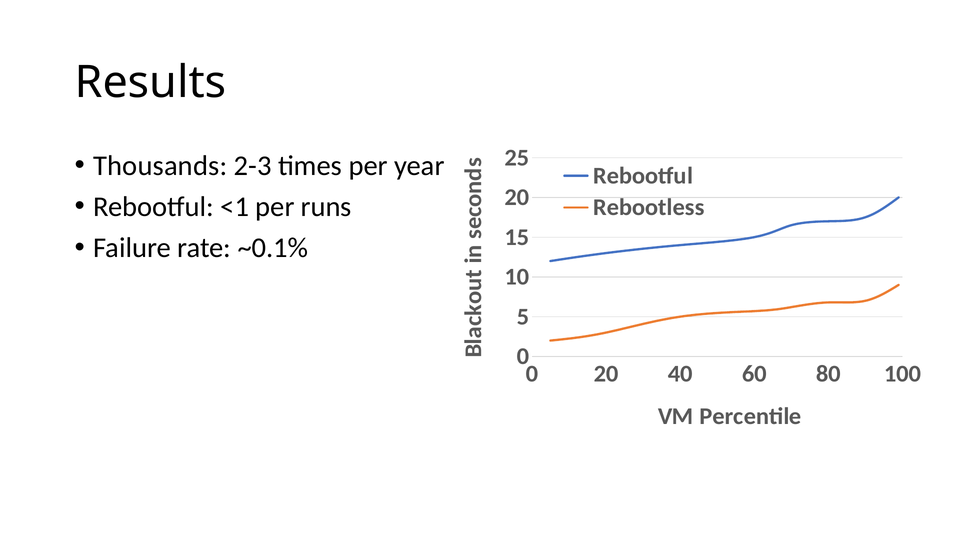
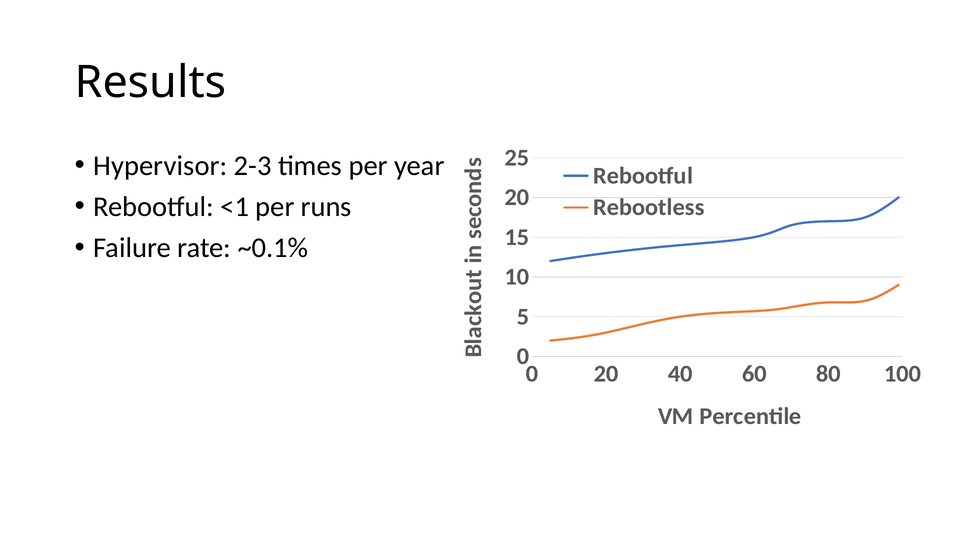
Thousands: Thousands -> Hypervisor
